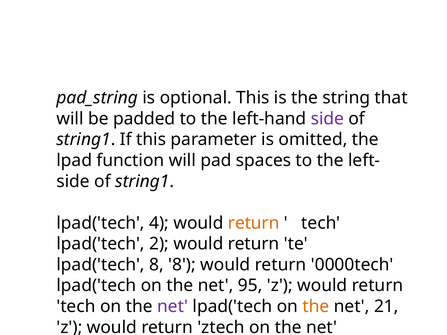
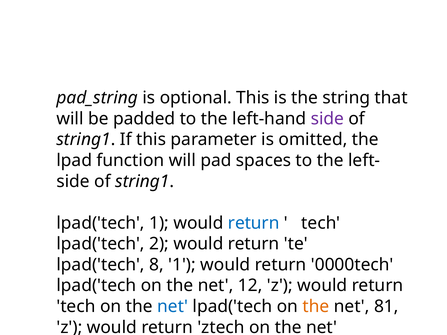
lpad('tech 4: 4 -> 1
return at (254, 223) colour: orange -> blue
8 8: 8 -> 1
95: 95 -> 12
net at (173, 307) colour: purple -> blue
21: 21 -> 81
